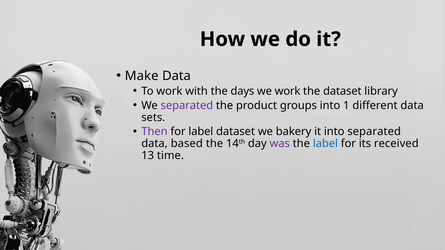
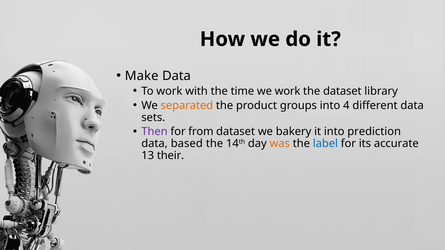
days: days -> time
separated at (187, 105) colour: purple -> orange
1: 1 -> 4
for label: label -> from
into separated: separated -> prediction
was colour: purple -> orange
received: received -> accurate
time: time -> their
